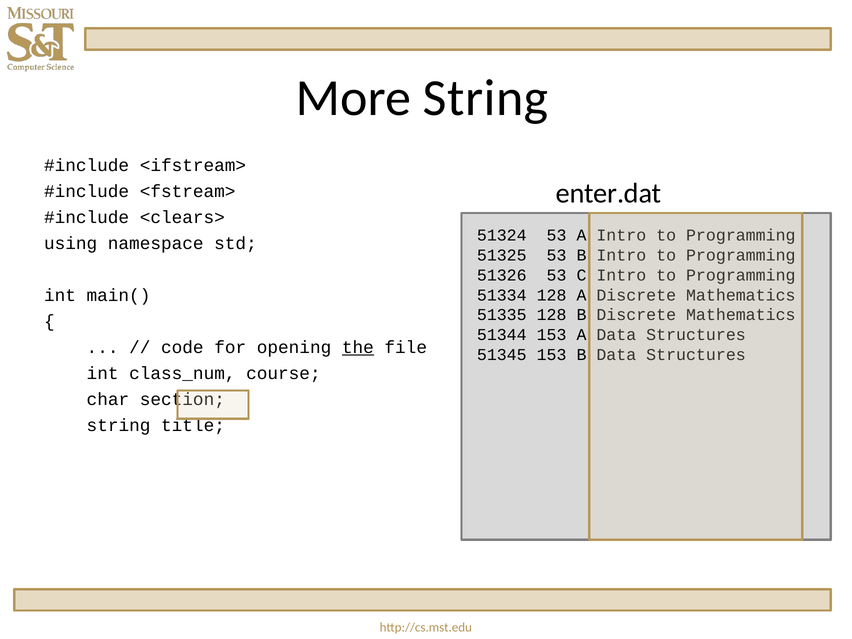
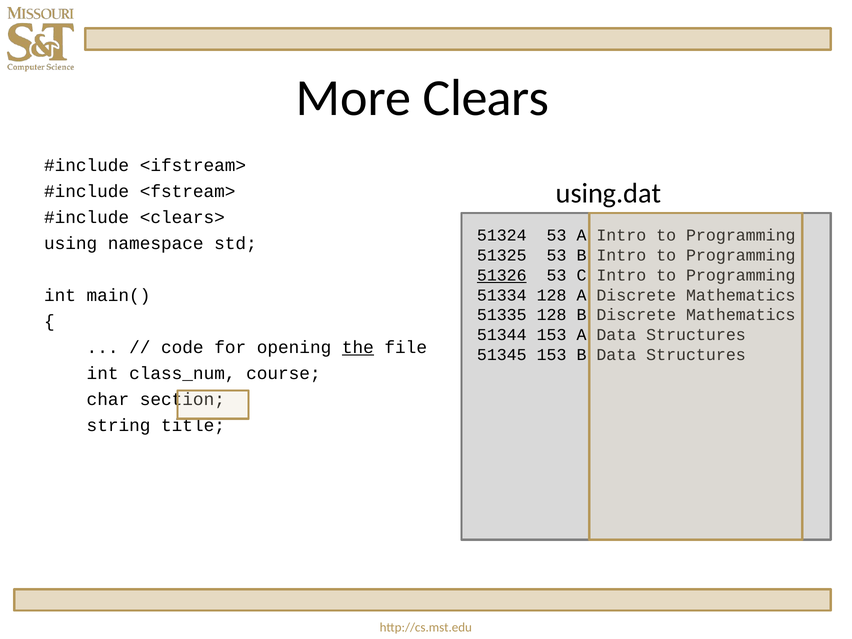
More String: String -> Clears
enter.dat: enter.dat -> using.dat
51326 underline: none -> present
